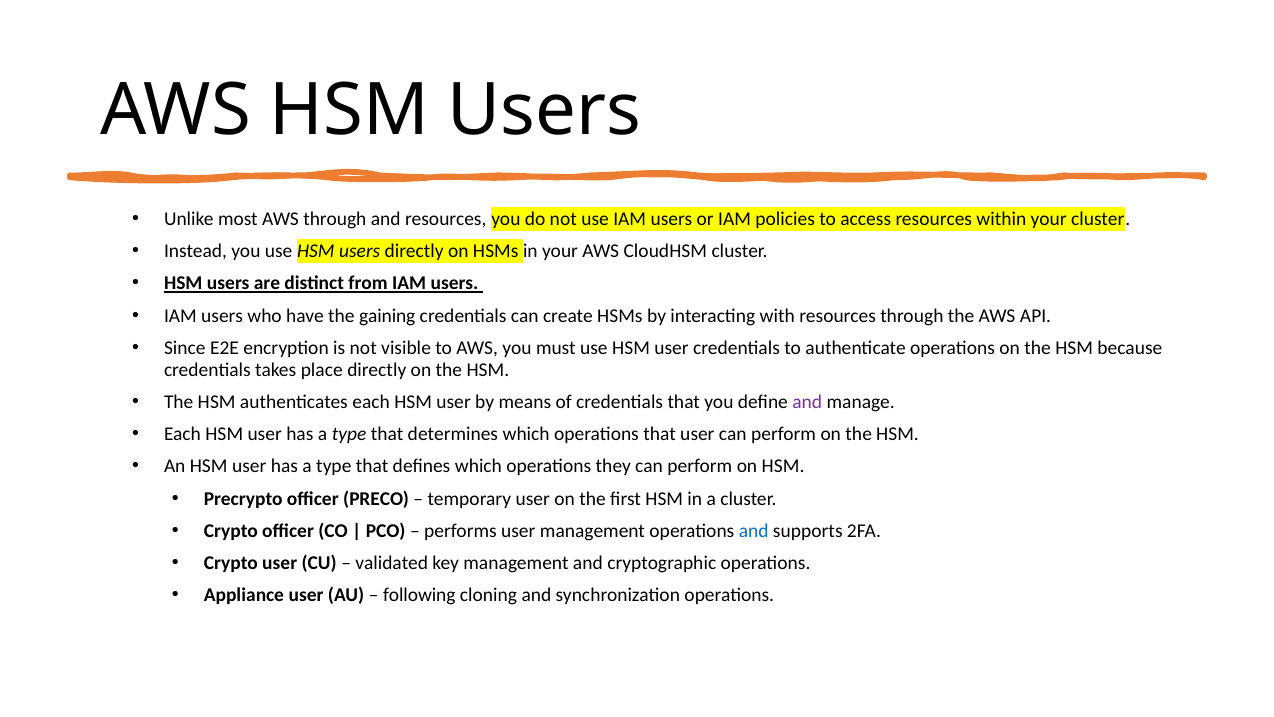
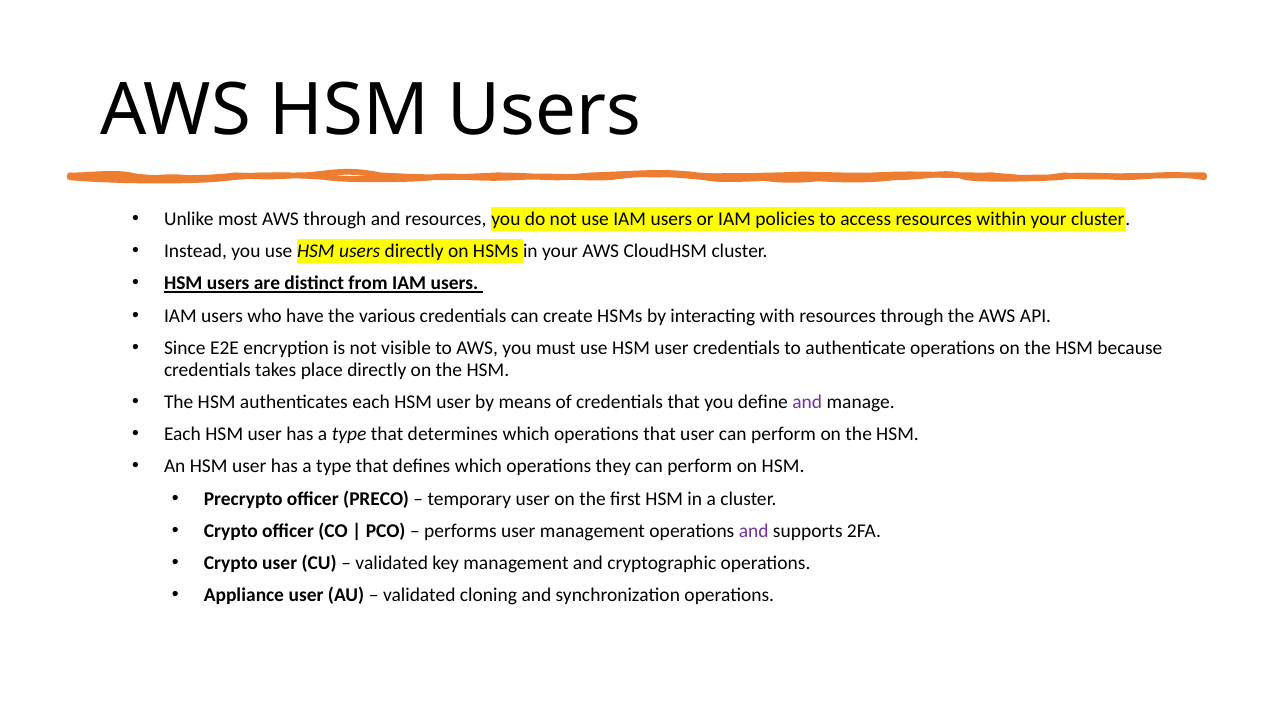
gaining: gaining -> various
and at (754, 531) colour: blue -> purple
following at (419, 595): following -> validated
